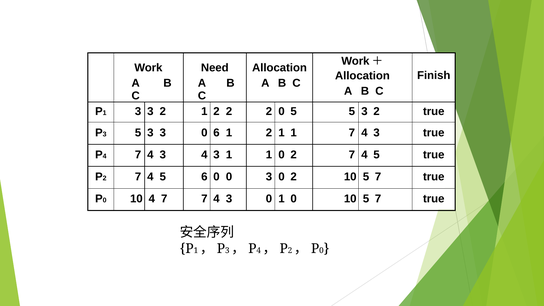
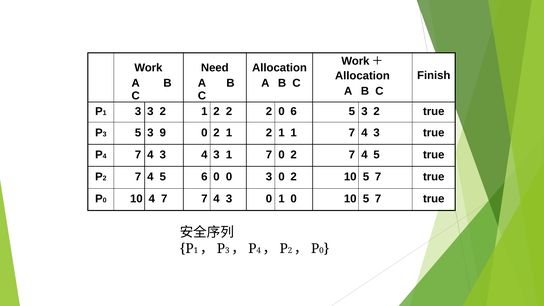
0 5: 5 -> 6
5 3 3: 3 -> 9
6 at (216, 133): 6 -> 2
3 1 1: 1 -> 7
